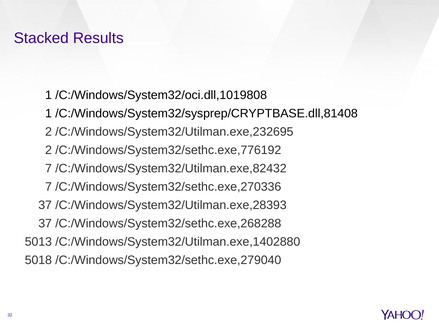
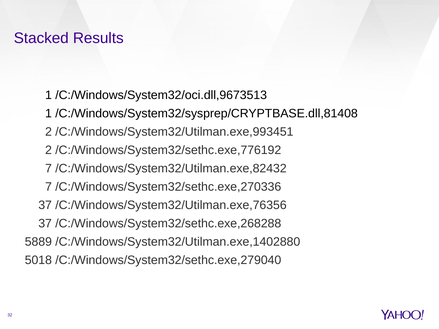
/C:/Windows/System32/oci.dll,1019808: /C:/Windows/System32/oci.dll,1019808 -> /C:/Windows/System32/oci.dll,9673513
/C:/Windows/System32/Utilman.exe,232695: /C:/Windows/System32/Utilman.exe,232695 -> /C:/Windows/System32/Utilman.exe,993451
/C:/Windows/System32/Utilman.exe,28393: /C:/Windows/System32/Utilman.exe,28393 -> /C:/Windows/System32/Utilman.exe,76356
5013: 5013 -> 5889
